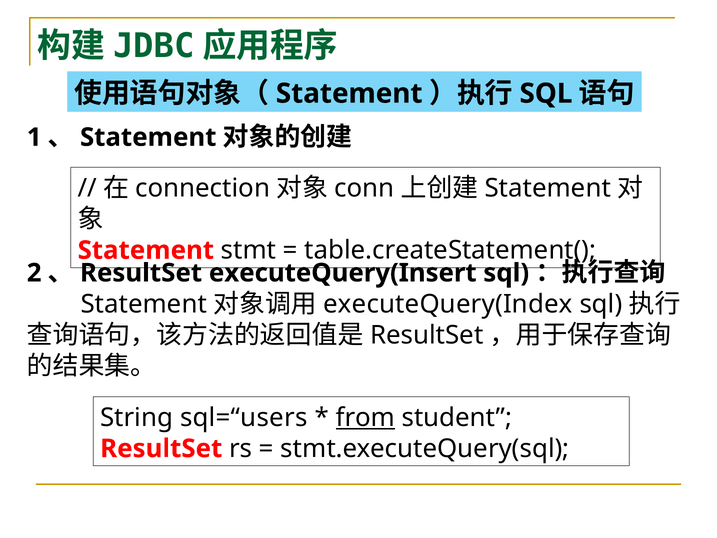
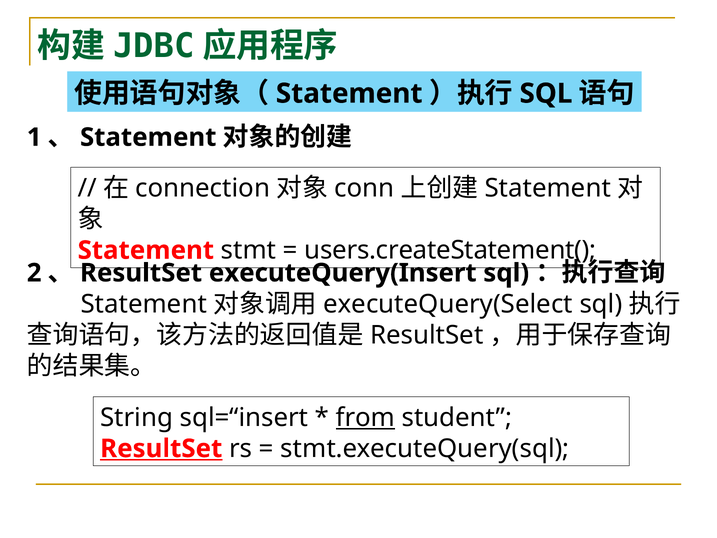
table.createStatement(: table.createStatement( -> users.createStatement(
executeQuery(Index: executeQuery(Index -> executeQuery(Select
sql=“users: sql=“users -> sql=“insert
ResultSet at (161, 448) underline: none -> present
